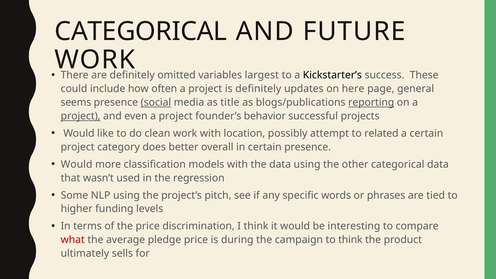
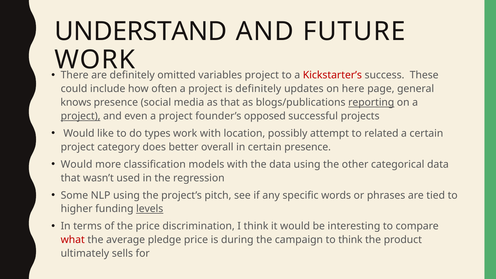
CATEGORICAL at (141, 31): CATEGORICAL -> UNDERSTAND
variables largest: largest -> project
Kickstarter’s colour: black -> red
seems: seems -> knows
social underline: present -> none
as title: title -> that
behavior: behavior -> opposed
clean: clean -> types
levels underline: none -> present
